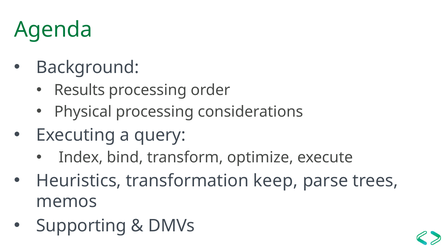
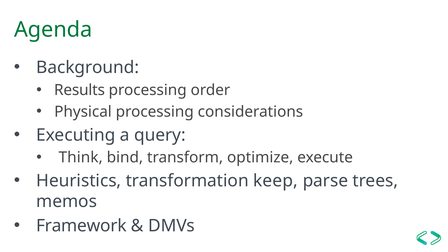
Index: Index -> Think
Supporting: Supporting -> Framework
